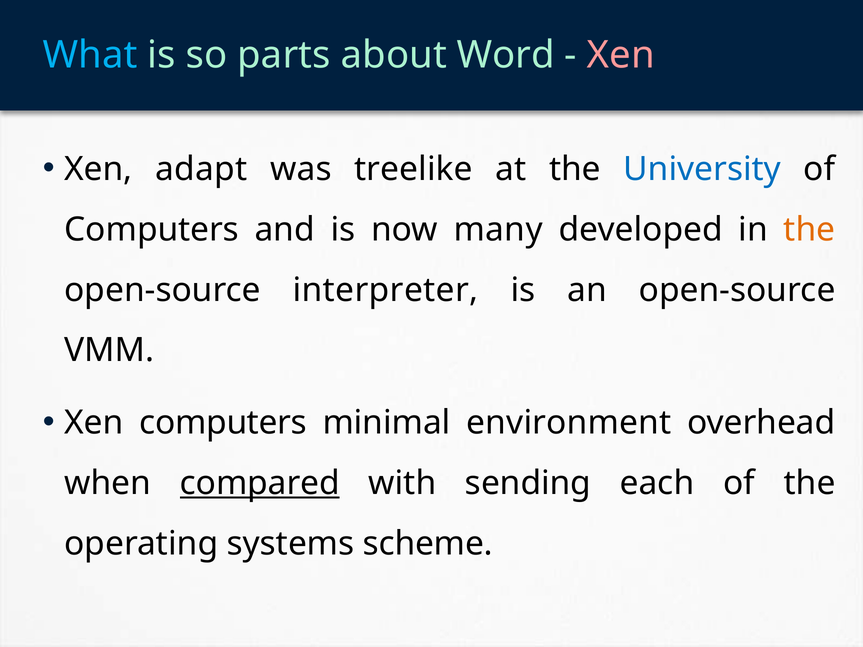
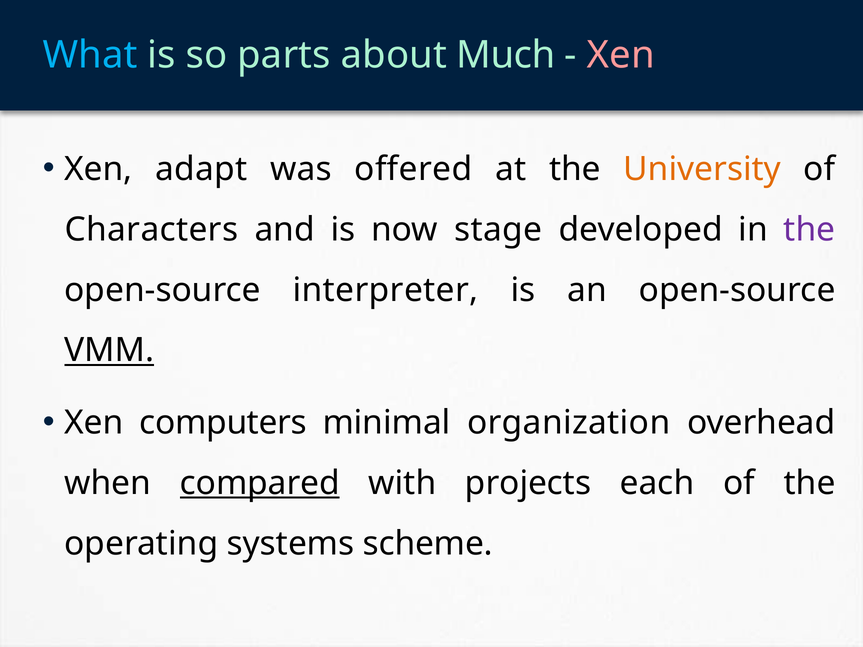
Word: Word -> Much
treelike: treelike -> offered
University colour: blue -> orange
Computers at (152, 230): Computers -> Characters
many: many -> stage
the at (809, 230) colour: orange -> purple
VMM underline: none -> present
environment: environment -> organization
sending: sending -> projects
